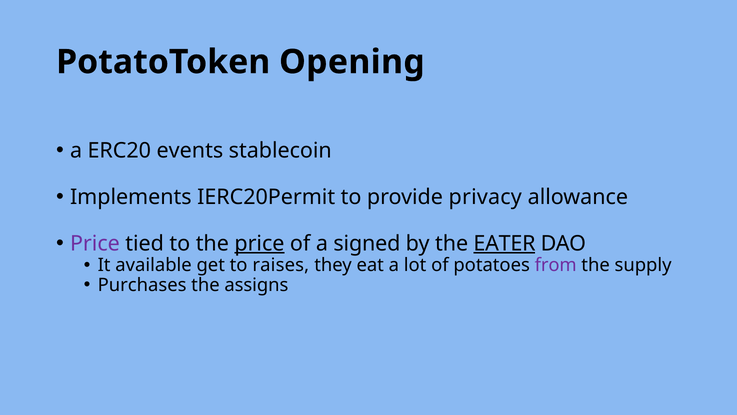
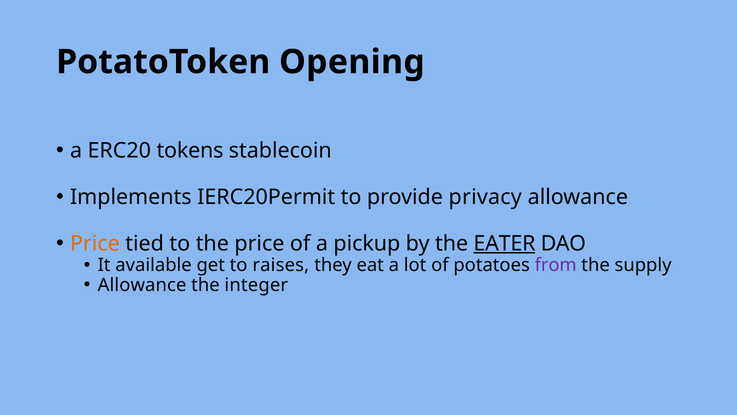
events: events -> tokens
Price at (95, 243) colour: purple -> orange
price at (259, 243) underline: present -> none
signed: signed -> pickup
Purchases at (142, 285): Purchases -> Allowance
assigns: assigns -> integer
